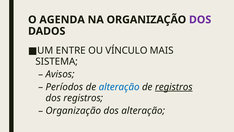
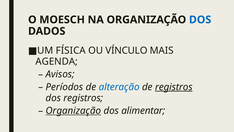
AGENDA: AGENDA -> MOESCH
DOS at (200, 20) colour: purple -> blue
ENTRE: ENTRE -> FÍSICA
SISTEMA: SISTEMA -> AGENDA
Organização at (73, 110) underline: none -> present
dos alteração: alteração -> alimentar
